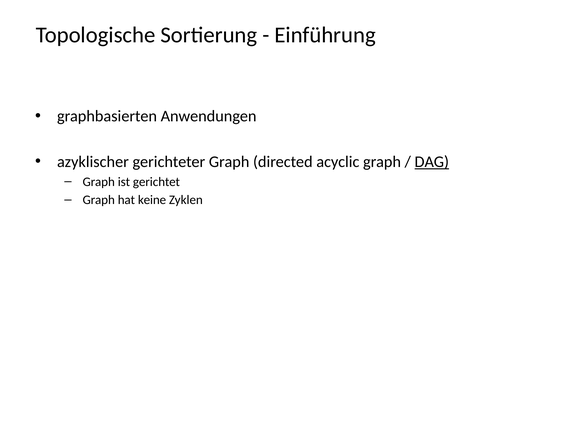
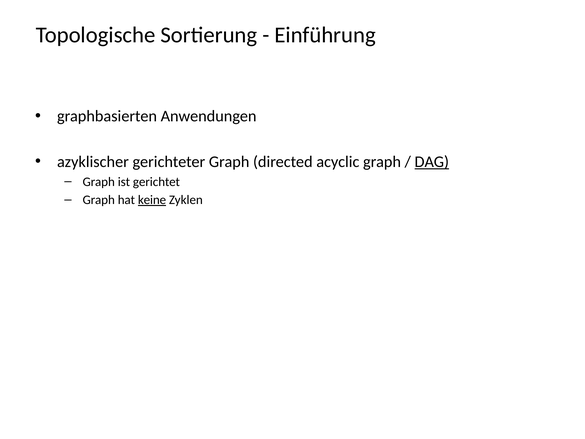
keine underline: none -> present
